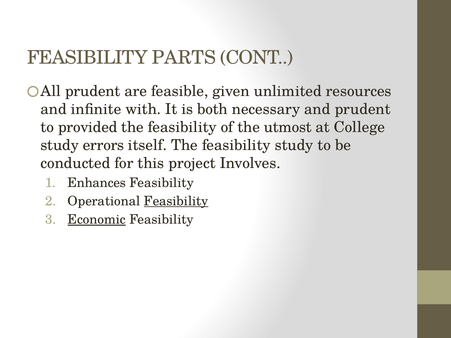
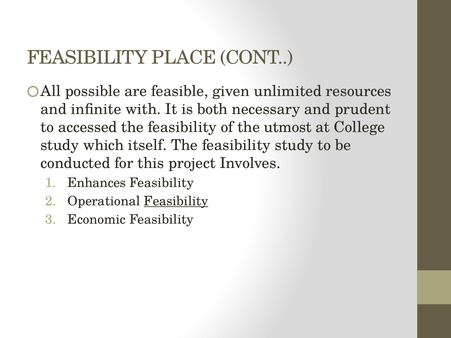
PARTS: PARTS -> PLACE
prudent at (93, 91): prudent -> possible
provided: provided -> accessed
errors: errors -> which
Economic underline: present -> none
